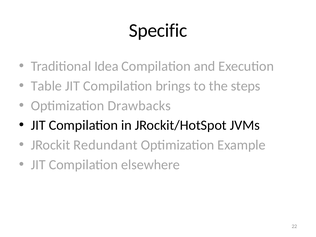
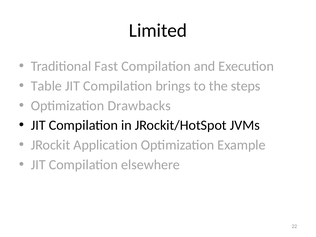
Specific: Specific -> Limited
Idea: Idea -> Fast
Redundant: Redundant -> Application
